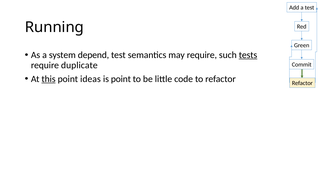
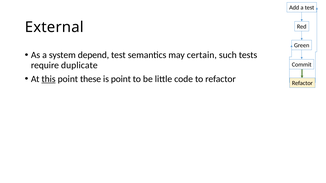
Running: Running -> External
may require: require -> certain
tests underline: present -> none
ideas: ideas -> these
